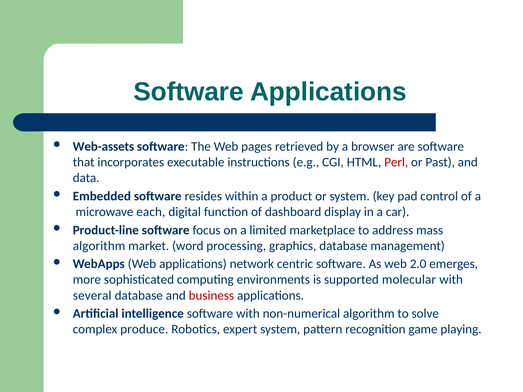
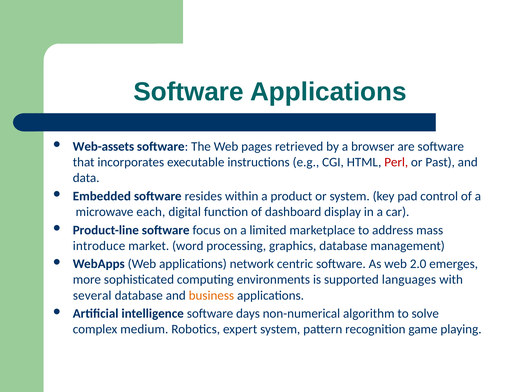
algorithm at (99, 246): algorithm -> introduce
molecular: molecular -> languages
business colour: red -> orange
software with: with -> days
produce: produce -> medium
